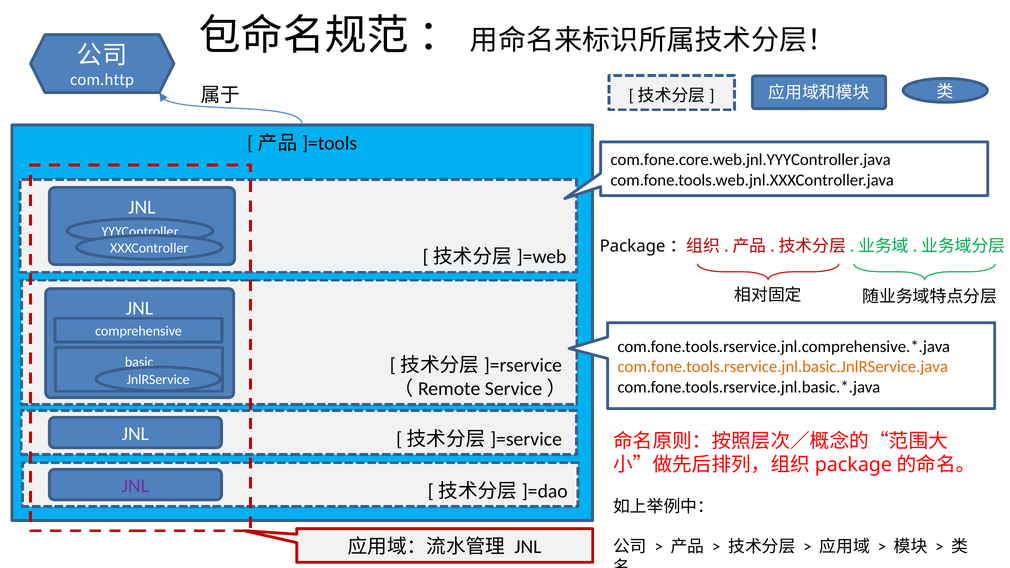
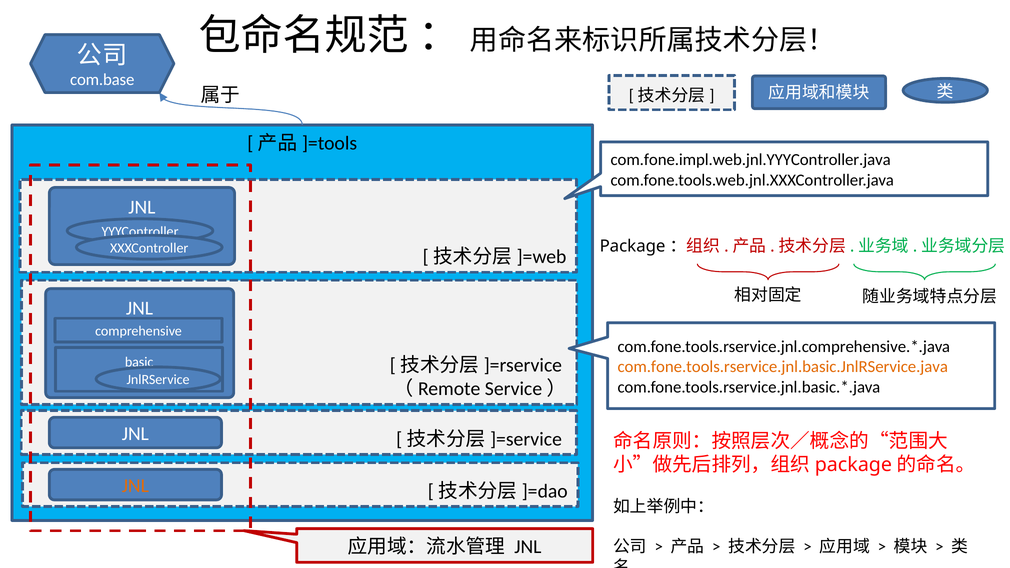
com.http: com.http -> com.base
com.fone.core.web.jnl.YYYController.java: com.fone.core.web.jnl.YYYController.java -> com.fone.impl.web.jnl.YYYController.java
JNL at (135, 486) colour: purple -> orange
